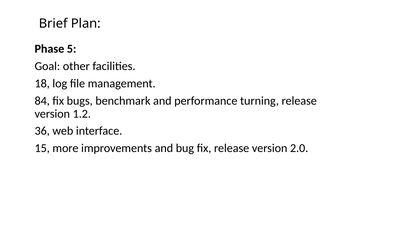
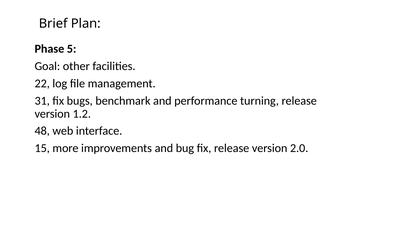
18: 18 -> 22
84: 84 -> 31
36: 36 -> 48
